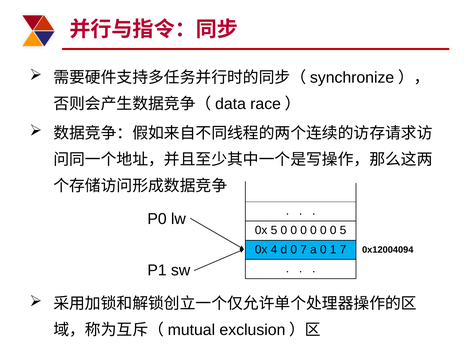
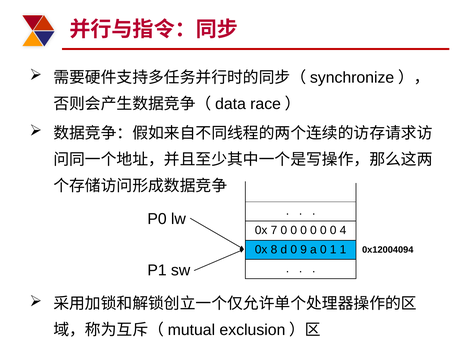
0x 5: 5 -> 7
0 5: 5 -> 4
4: 4 -> 8
0 7: 7 -> 9
1 7: 7 -> 1
